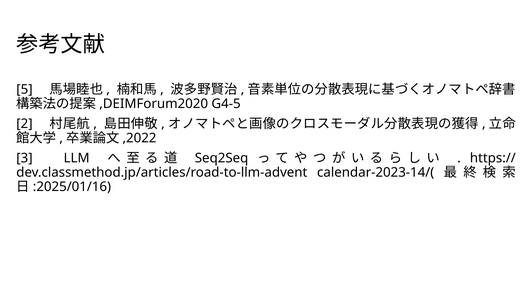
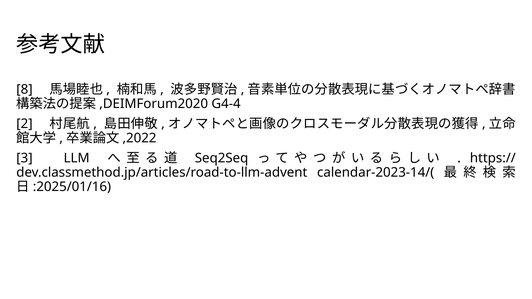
5: 5 -> 8
G4-5: G4-5 -> G4-4
